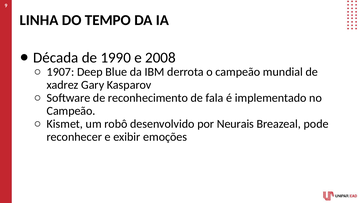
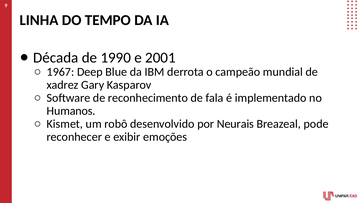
2008: 2008 -> 2001
1907: 1907 -> 1967
Campeão at (71, 111): Campeão -> Humanos
